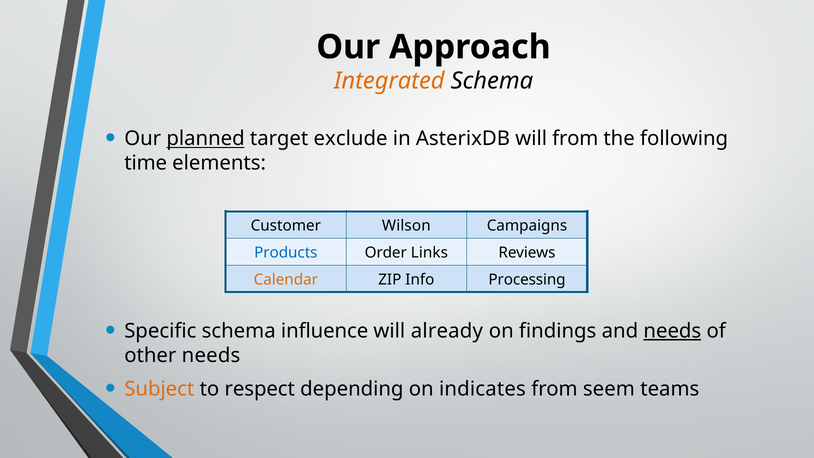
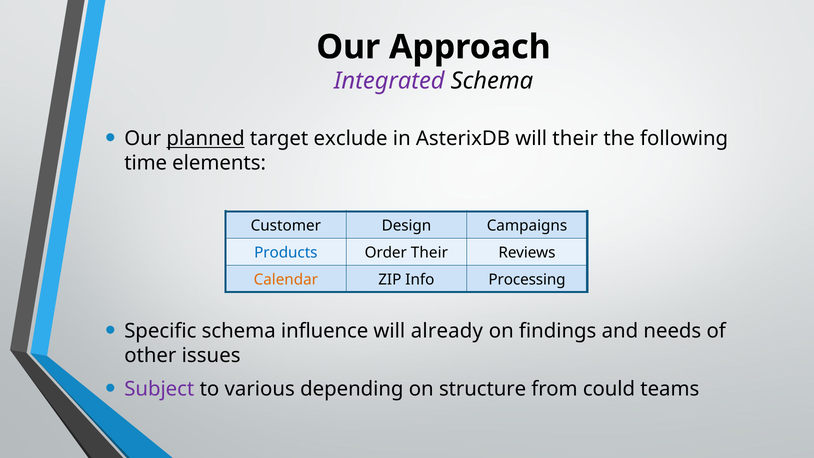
Integrated colour: orange -> purple
will from: from -> their
Wilson: Wilson -> Design
Order Links: Links -> Their
needs at (672, 331) underline: present -> none
other needs: needs -> issues
Subject colour: orange -> purple
respect: respect -> various
indicates: indicates -> structure
seem: seem -> could
